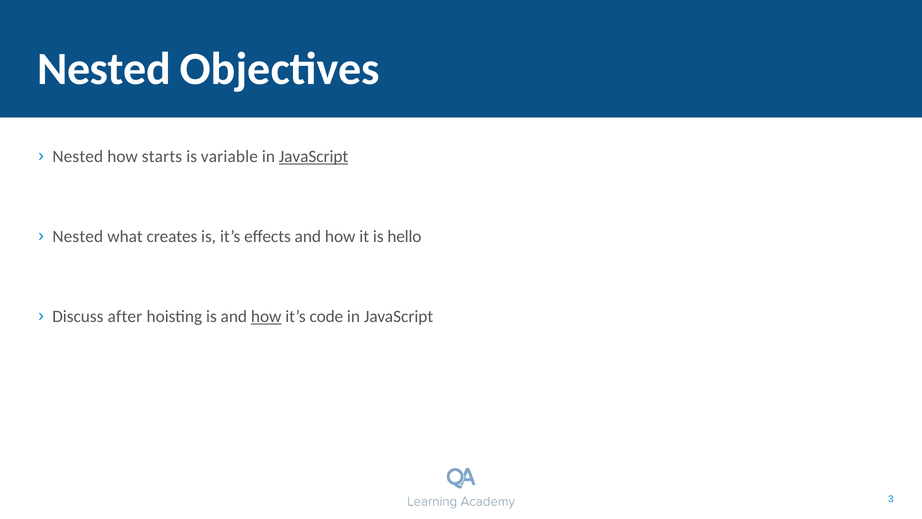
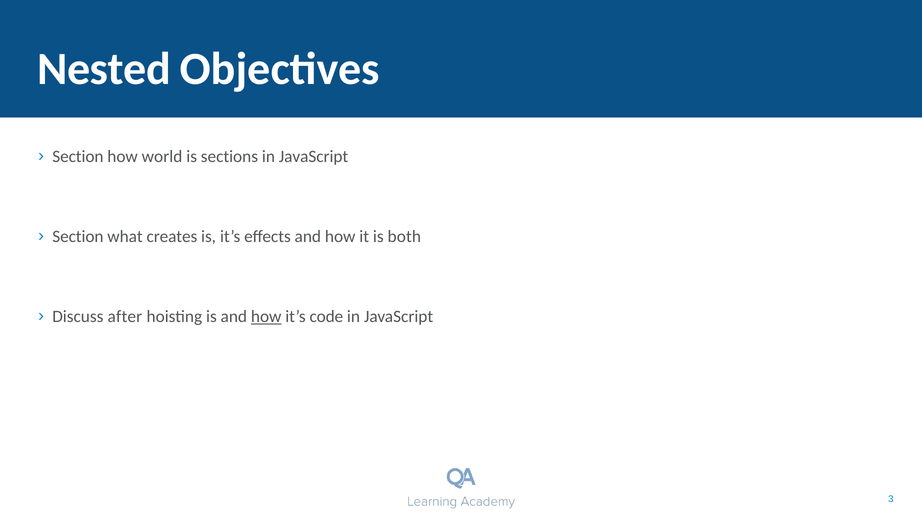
Nested at (78, 156): Nested -> Section
starts: starts -> world
variable: variable -> sections
JavaScript at (314, 156) underline: present -> none
Nested at (78, 236): Nested -> Section
hello: hello -> both
